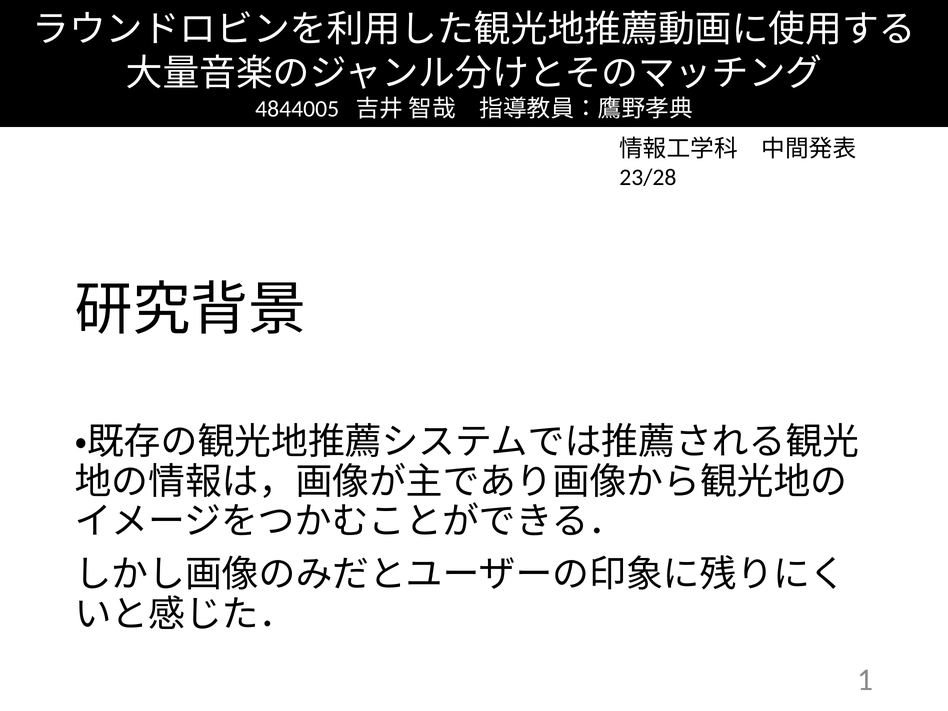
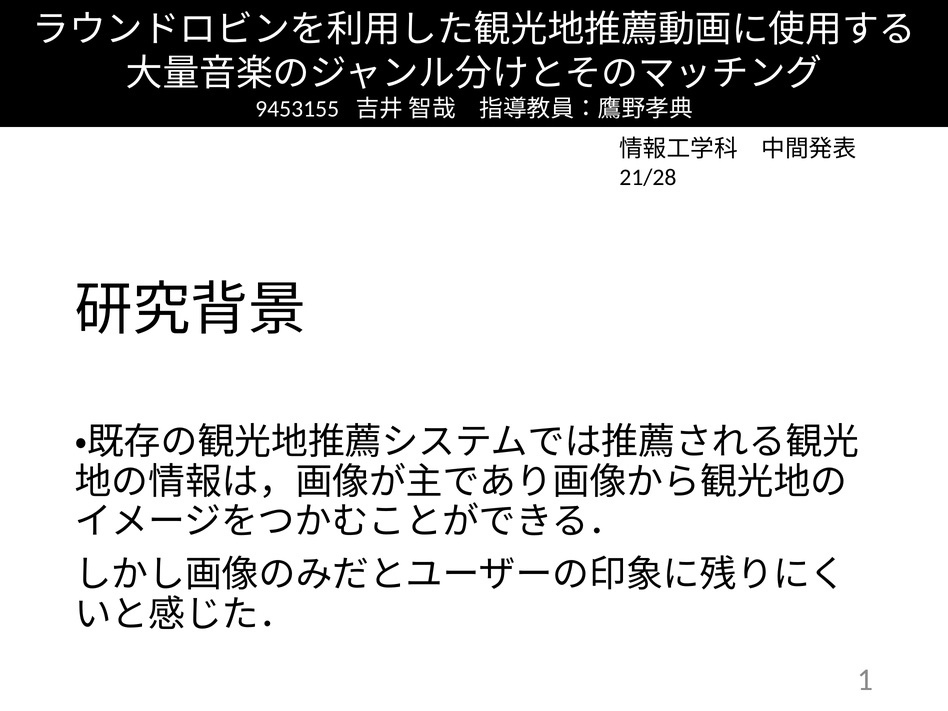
4844005: 4844005 -> 9453155
23/28: 23/28 -> 21/28
